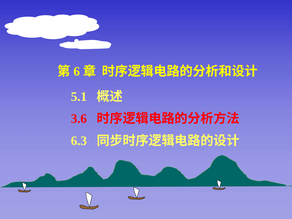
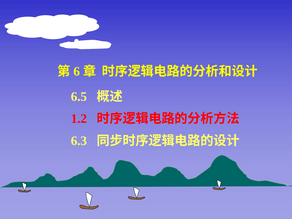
5.1: 5.1 -> 6.5
3.6: 3.6 -> 1.2
